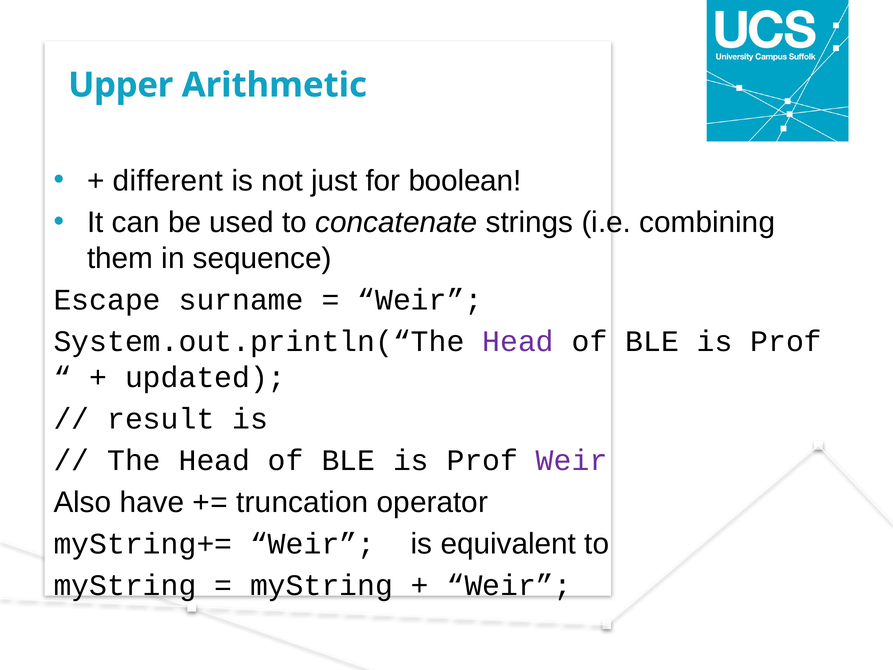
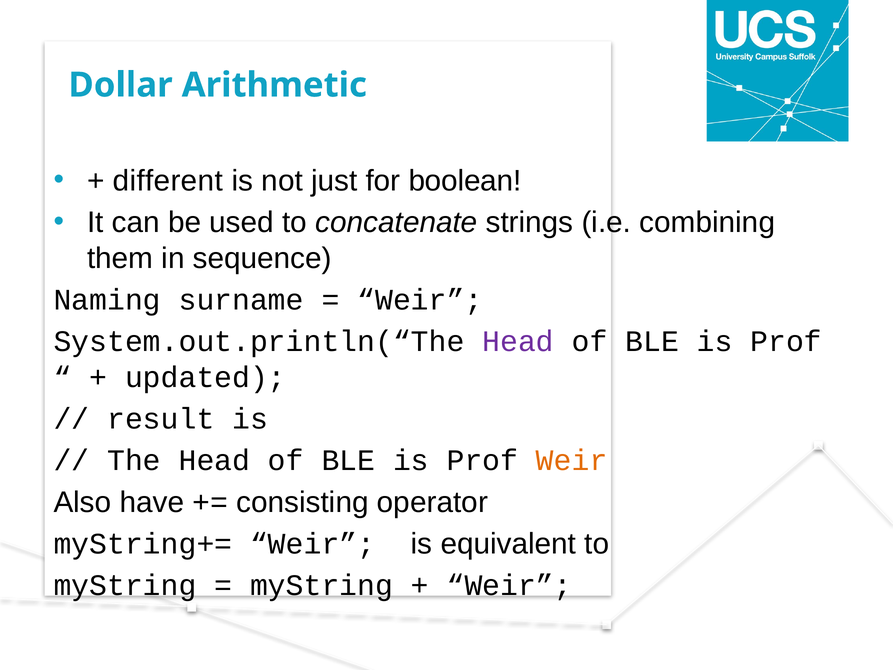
Upper: Upper -> Dollar
Escape: Escape -> Naming
Weir at (572, 460) colour: purple -> orange
truncation: truncation -> consisting
